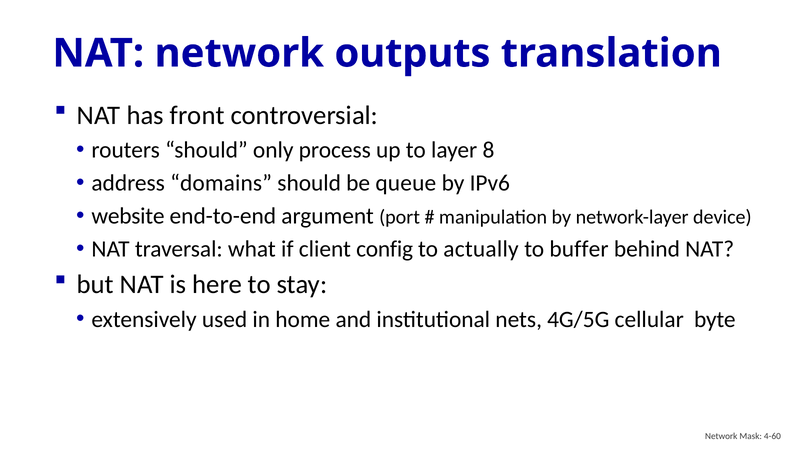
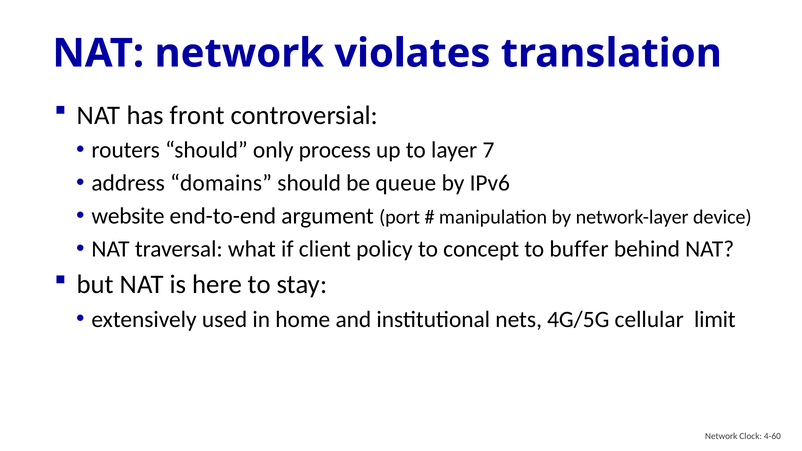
outputs: outputs -> violates
8: 8 -> 7
config: config -> policy
actually: actually -> concept
byte: byte -> limit
Mask: Mask -> Clock
